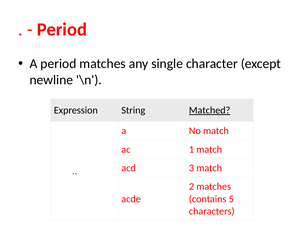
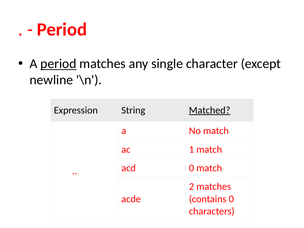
period at (58, 64) underline: none -> present
acd 3: 3 -> 0
contains 5: 5 -> 0
